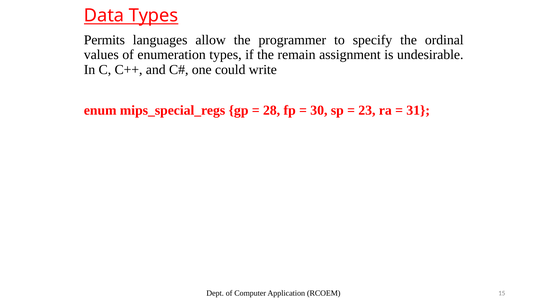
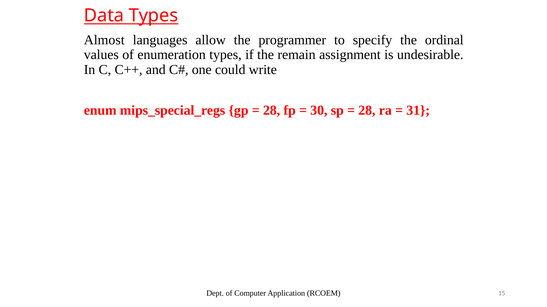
Permits: Permits -> Almost
23 at (367, 111): 23 -> 28
